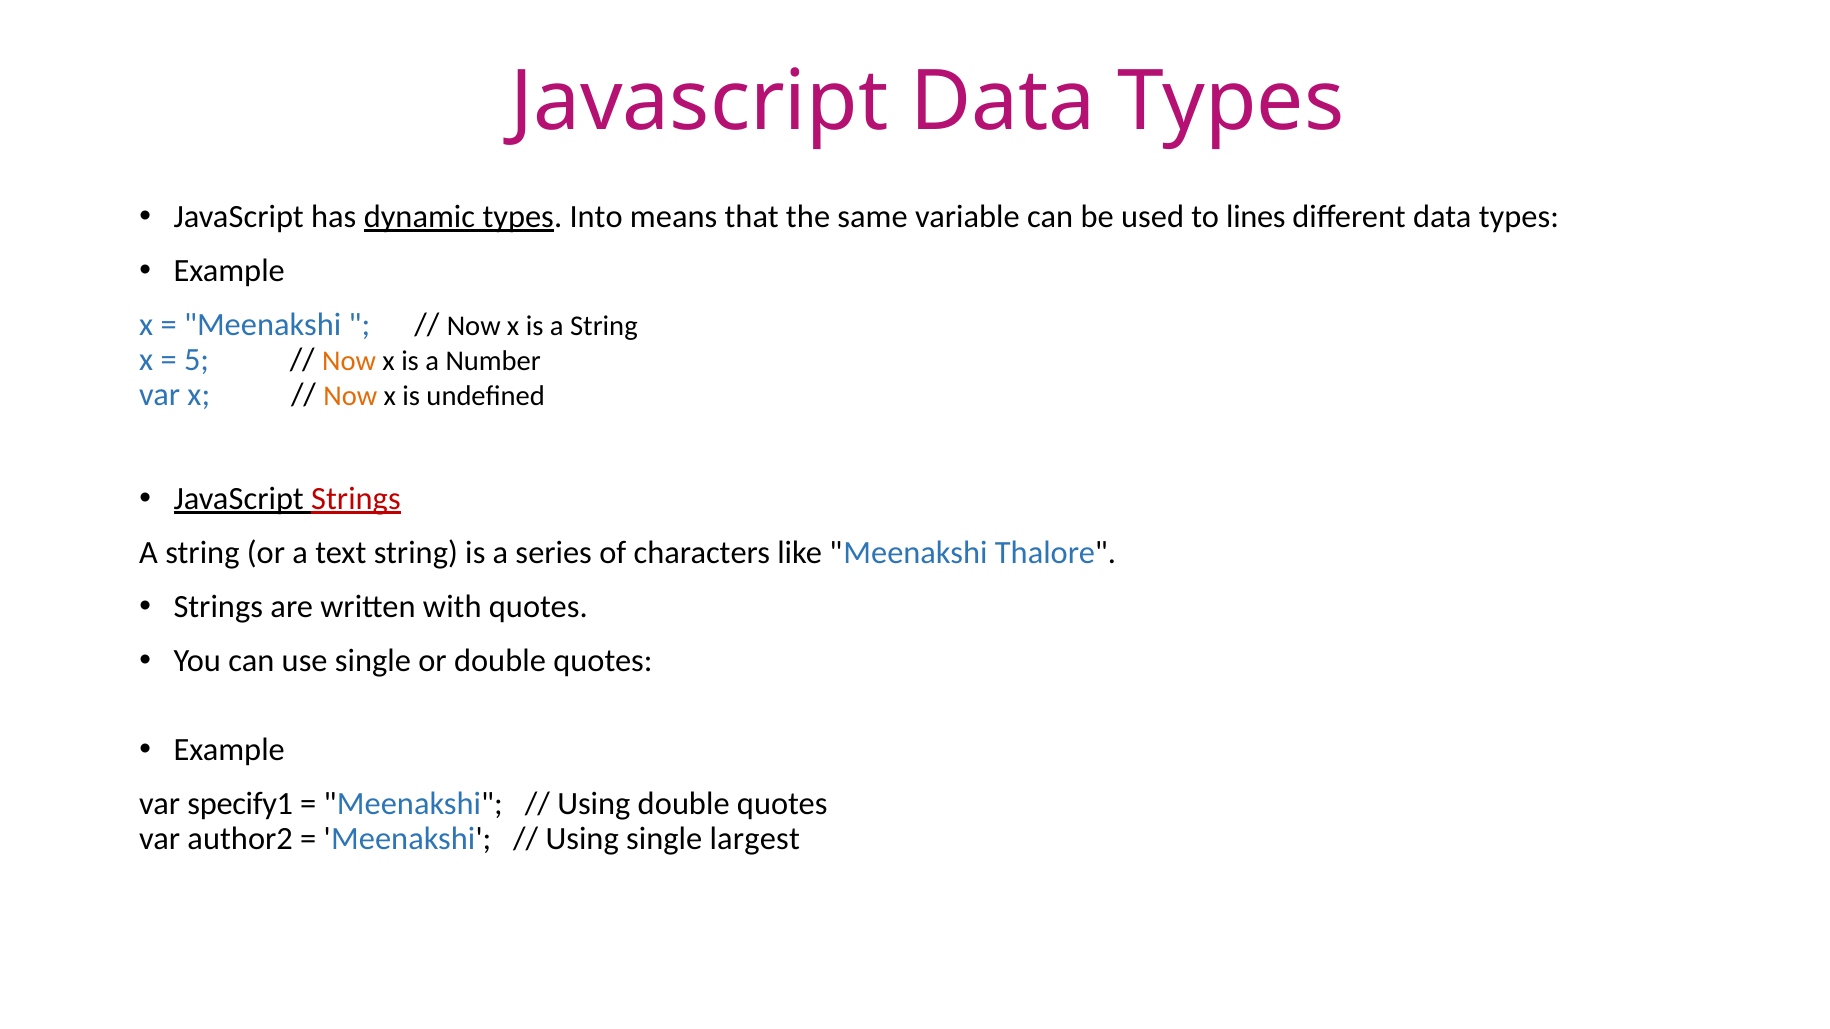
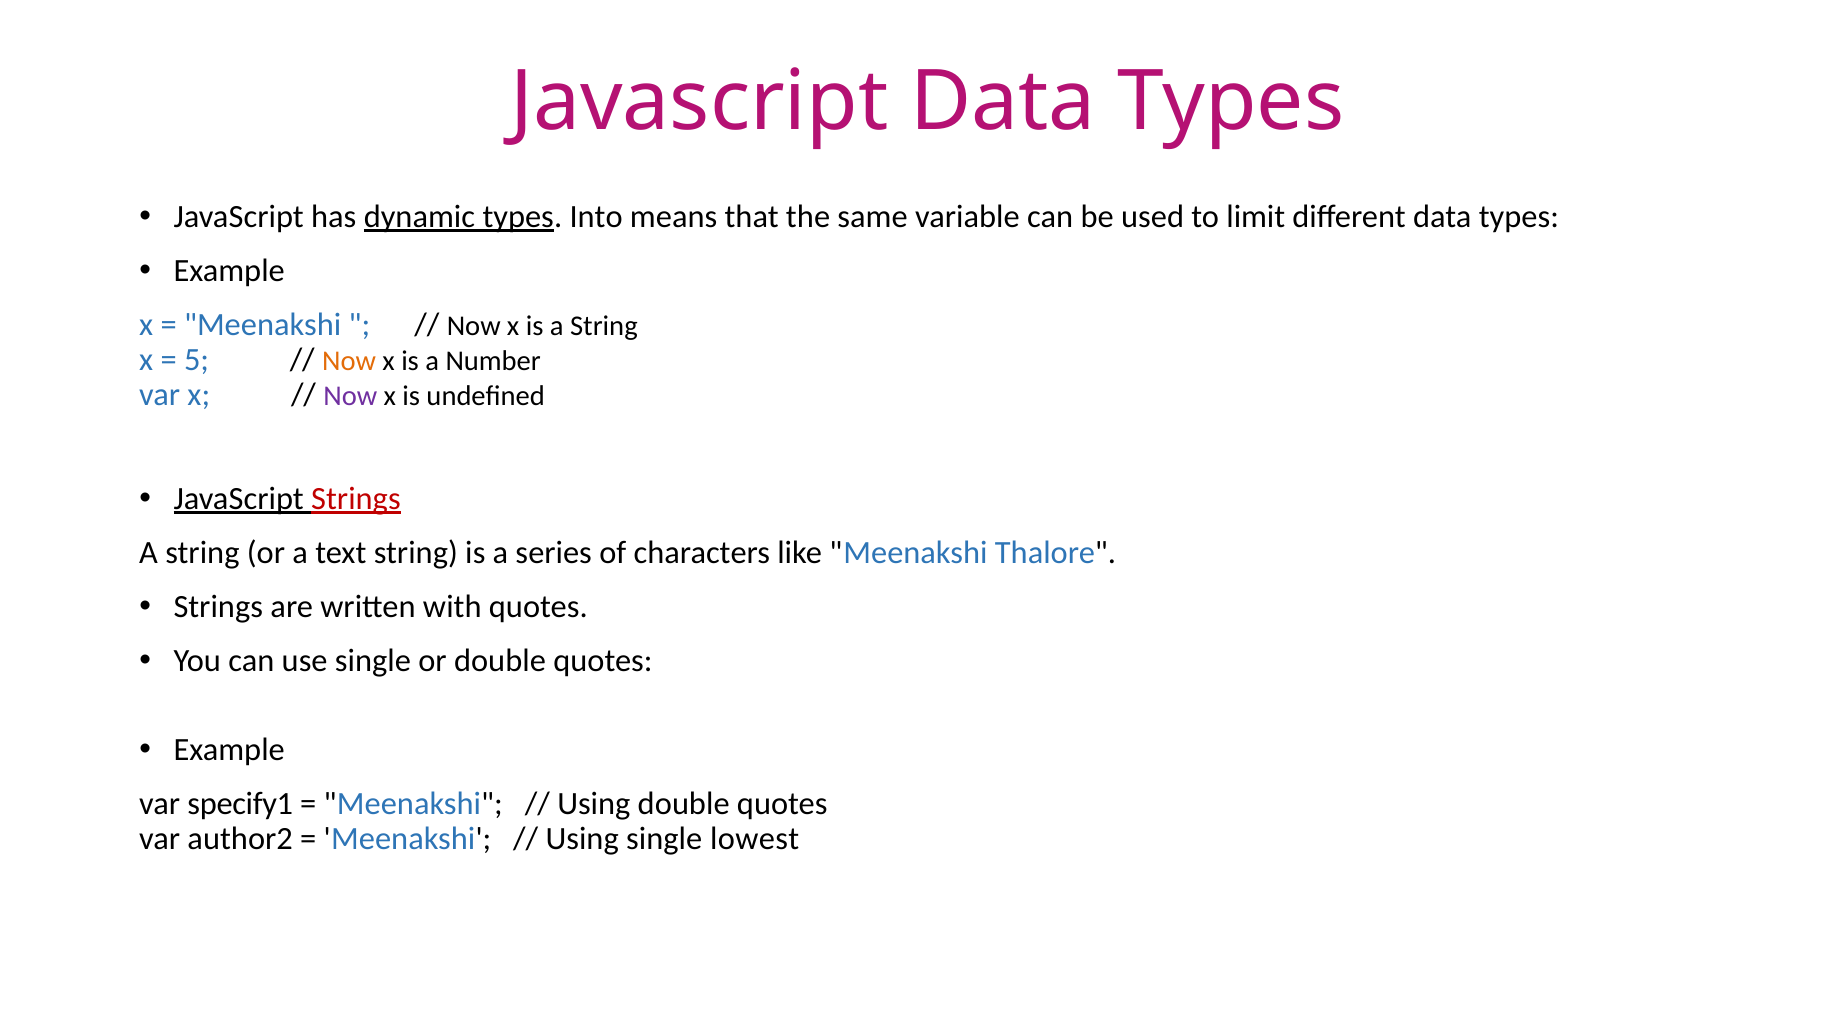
lines: lines -> limit
Now at (350, 396) colour: orange -> purple
largest: largest -> lowest
